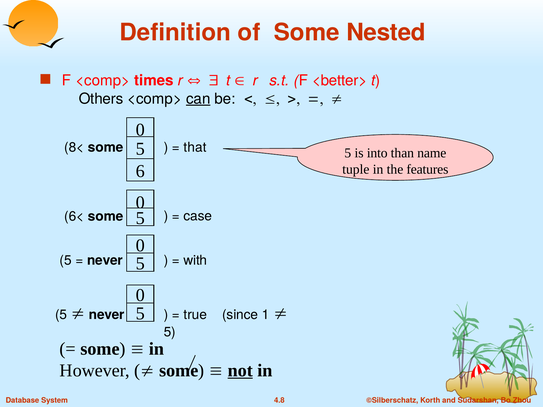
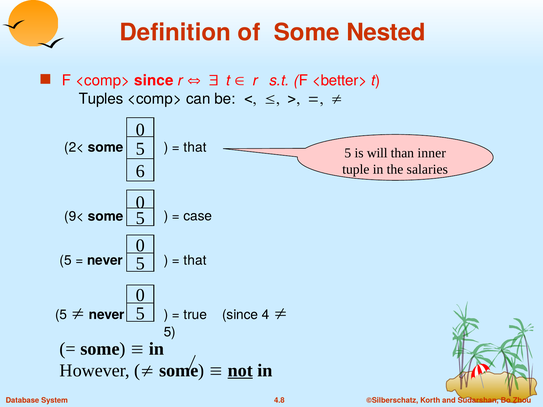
<comp> times: times -> since
Others: Others -> Tuples
can underline: present -> none
8<: 8< -> 2<
into: into -> will
name: name -> inner
features: features -> salaries
6<: 6< -> 9<
with at (195, 260): with -> that
1: 1 -> 4
